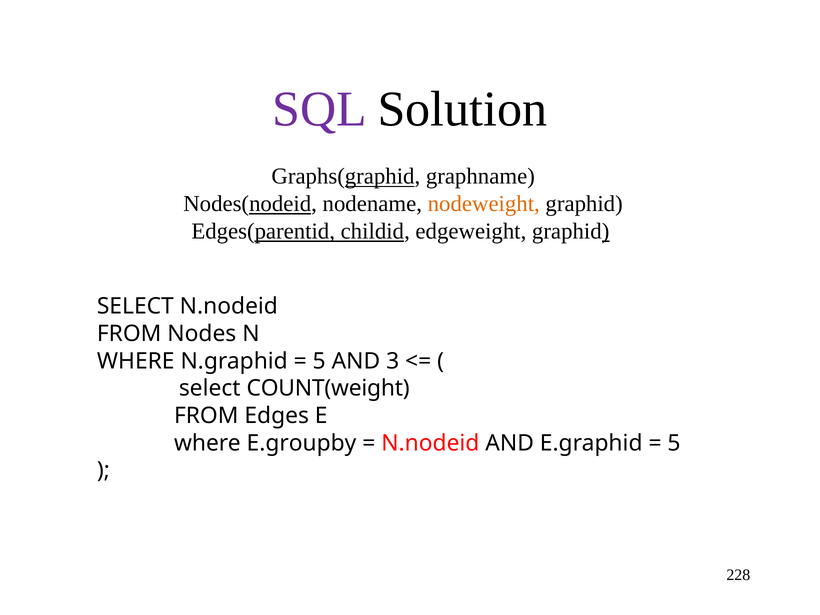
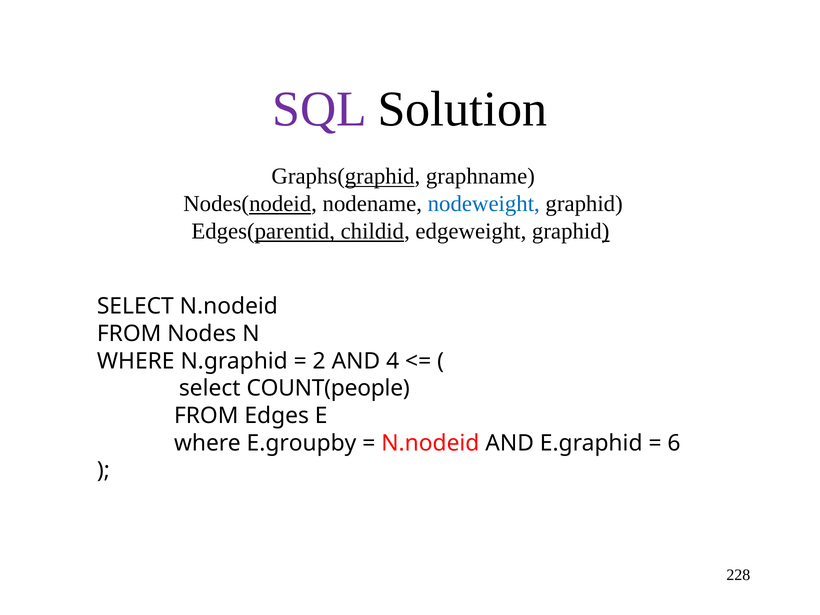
nodeweight colour: orange -> blue
5 at (319, 361): 5 -> 2
3: 3 -> 4
COUNT(weight: COUNT(weight -> COUNT(people
5 at (674, 443): 5 -> 6
